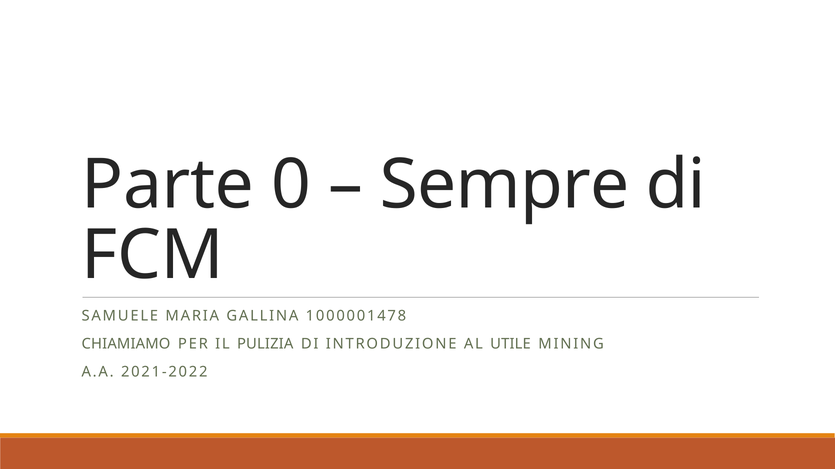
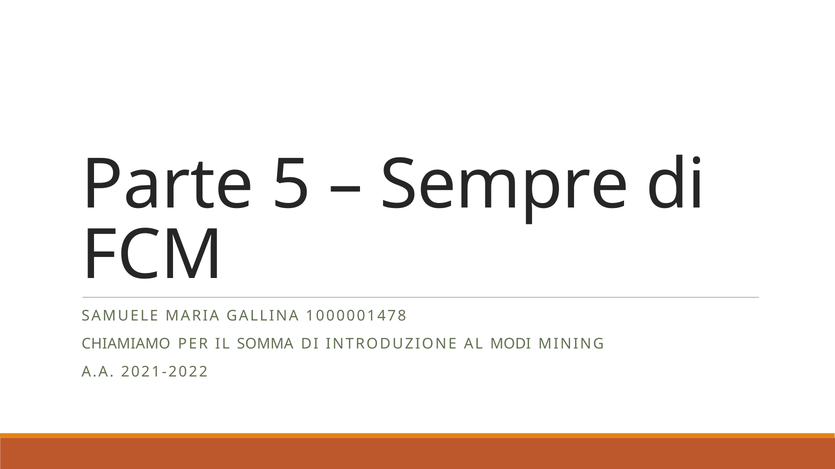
0: 0 -> 5
PULIZIA: PULIZIA -> SOMMA
UTILE: UTILE -> MODI
